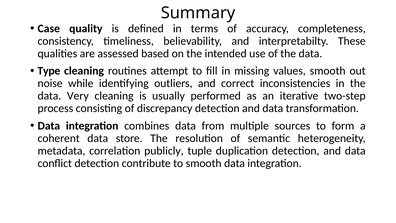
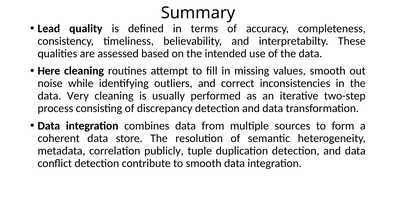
Case: Case -> Lead
Type: Type -> Here
